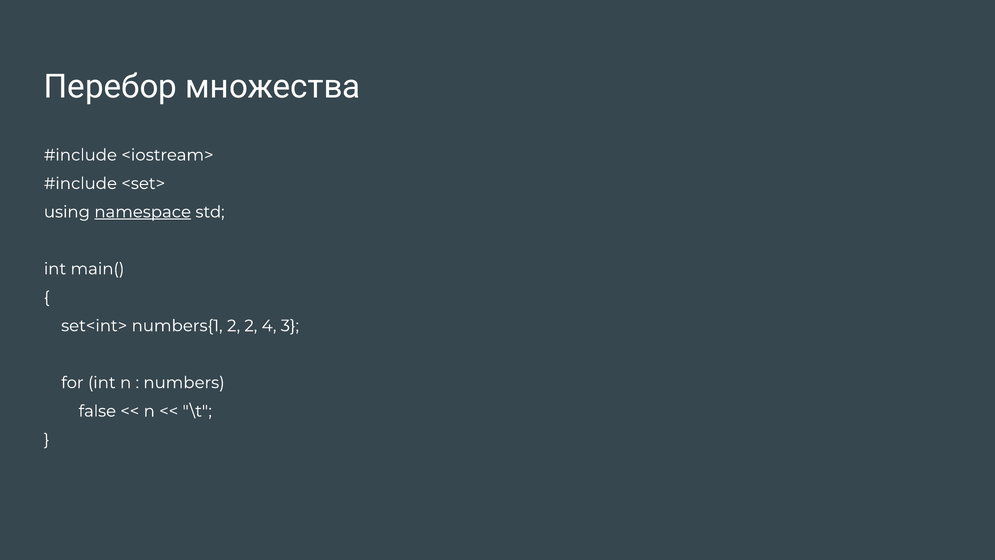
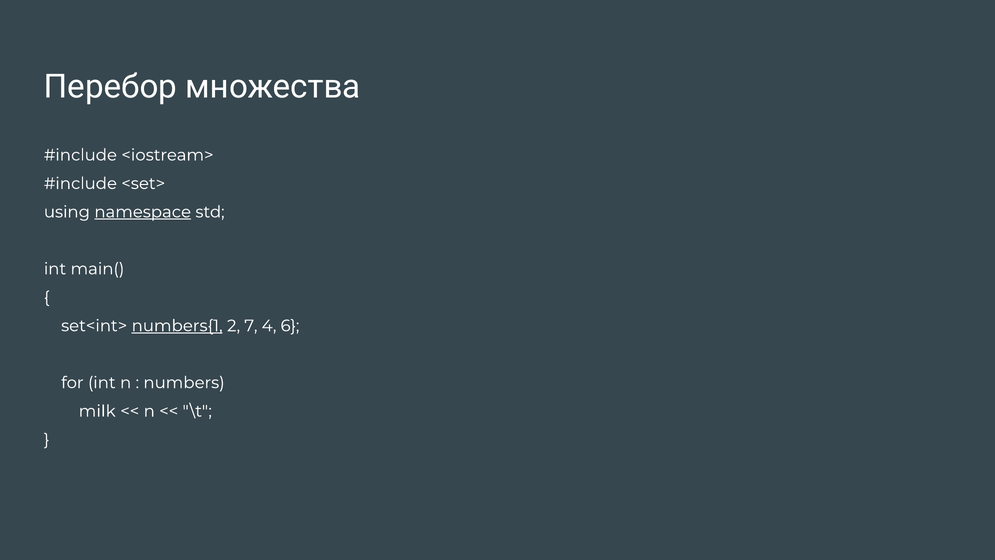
numbers{1 underline: none -> present
2 2: 2 -> 7
3: 3 -> 6
false: false -> milk
